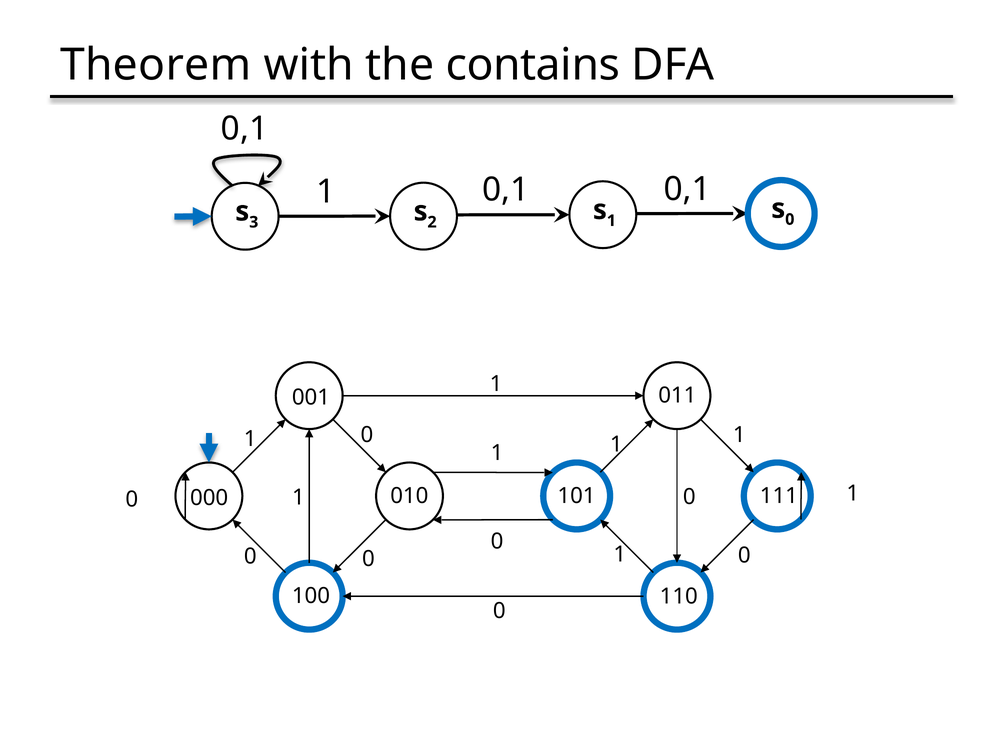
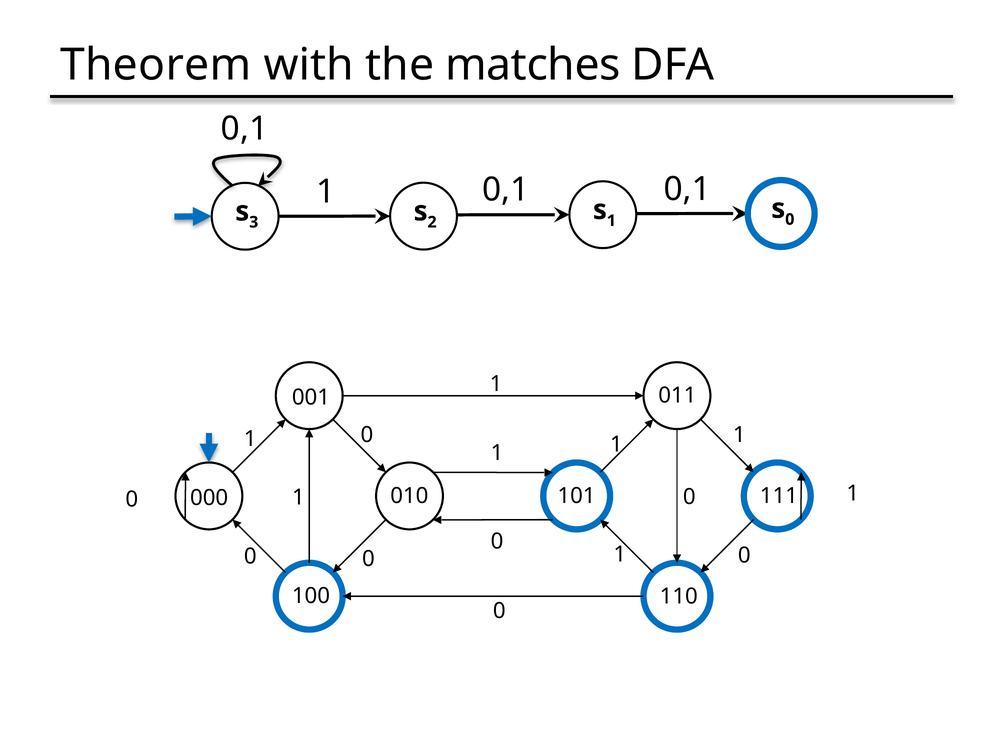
contains: contains -> matches
